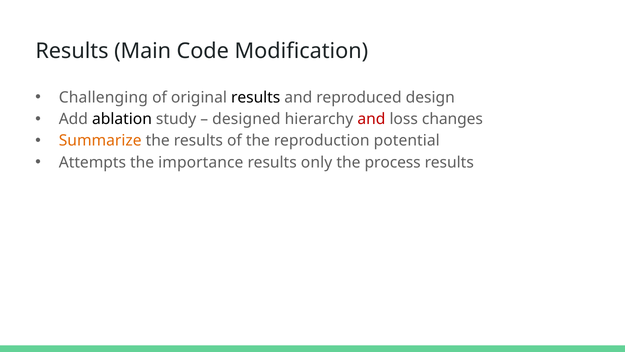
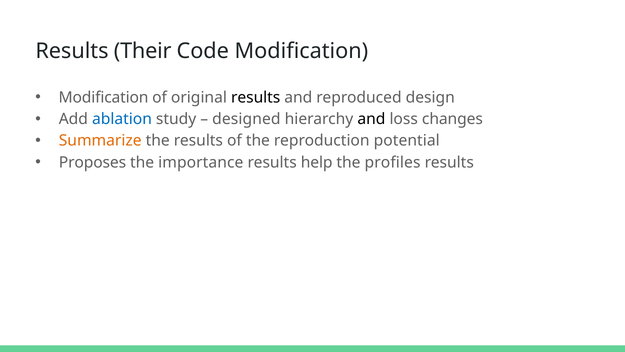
Main: Main -> Their
Challenging at (103, 98): Challenging -> Modification
ablation colour: black -> blue
and at (371, 119) colour: red -> black
Attempts: Attempts -> Proposes
only: only -> help
process: process -> profiles
